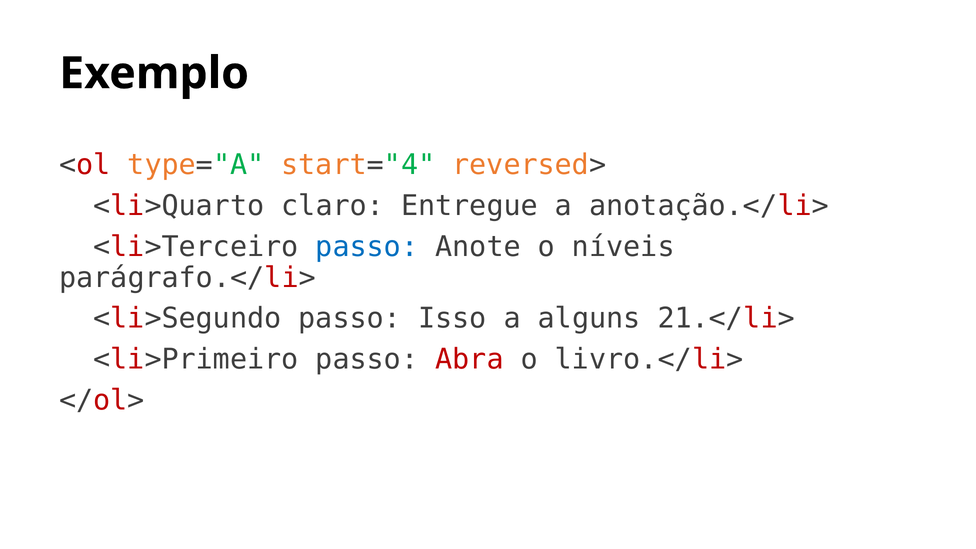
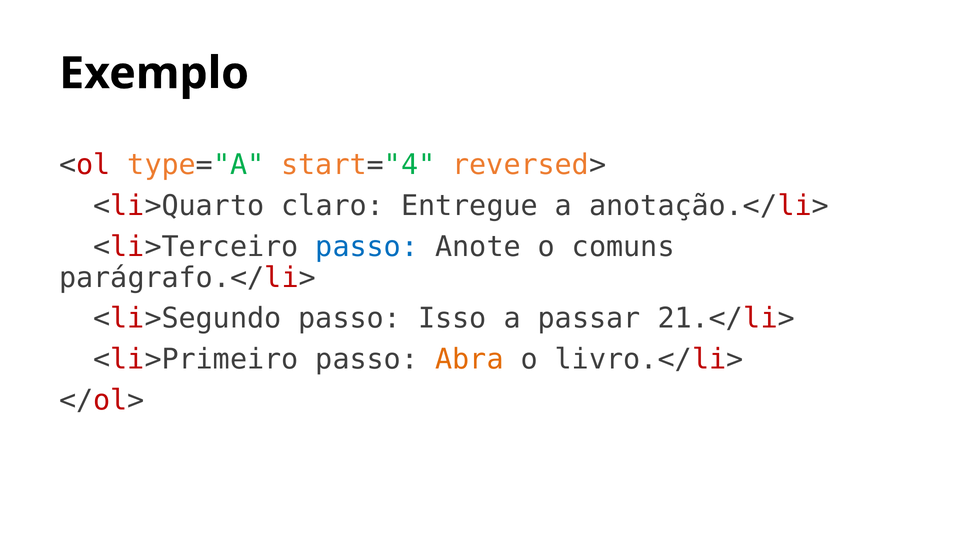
níveis: níveis -> comuns
alguns: alguns -> passar
Abra colour: red -> orange
